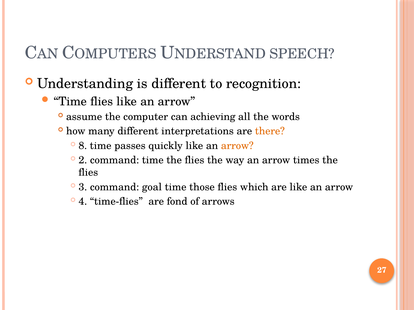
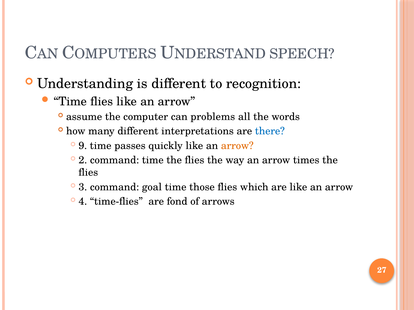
achieving: achieving -> problems
there colour: orange -> blue
8: 8 -> 9
